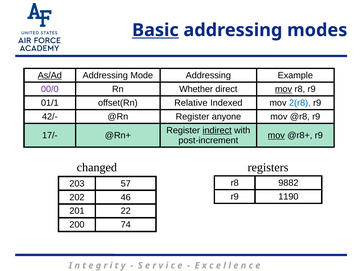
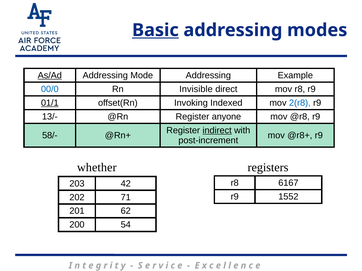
00/0 colour: purple -> blue
Whether: Whether -> Invisible
mov at (284, 89) underline: present -> none
01/1 underline: none -> present
Relative: Relative -> Invoking
42/-: 42/- -> 13/-
17/-: 17/- -> 58/-
mov at (276, 136) underline: present -> none
changed: changed -> whether
9882: 9882 -> 6167
57: 57 -> 42
1190: 1190 -> 1552
46: 46 -> 71
22: 22 -> 62
74: 74 -> 54
